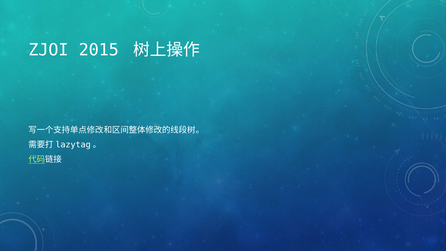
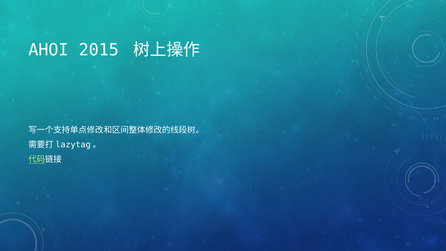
ZJOI: ZJOI -> AHOI
